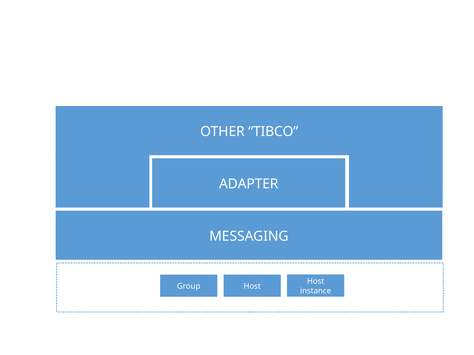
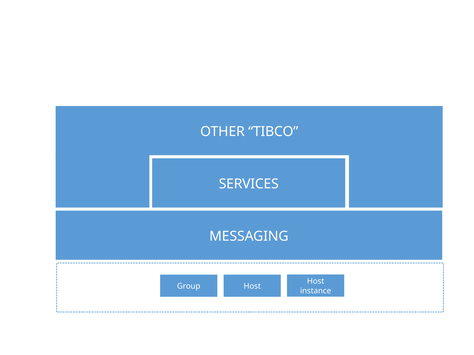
ADAPTER: ADAPTER -> SERVICES
